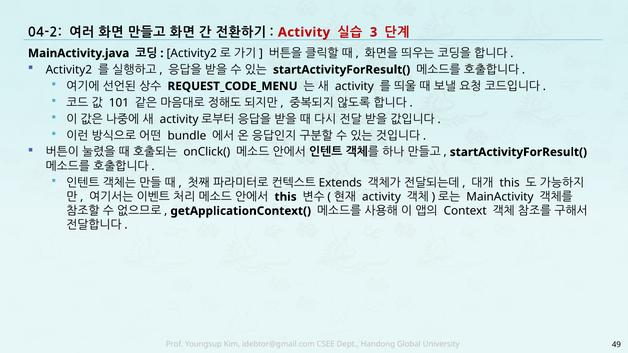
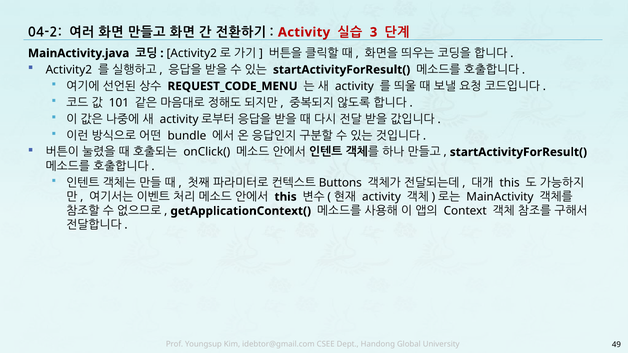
Extends: Extends -> Buttons
